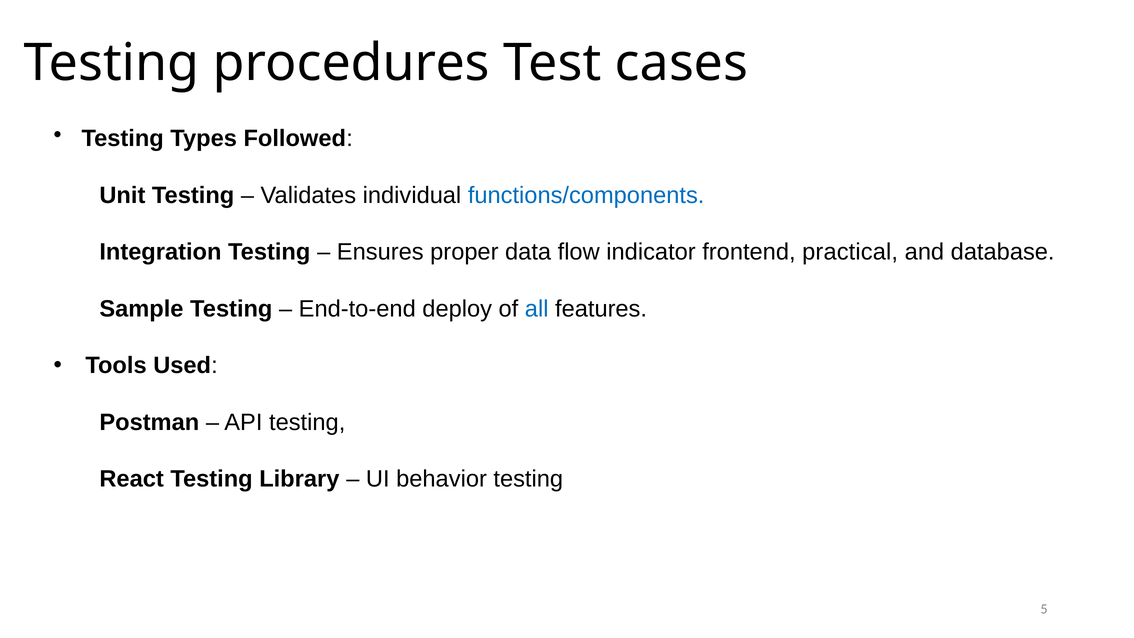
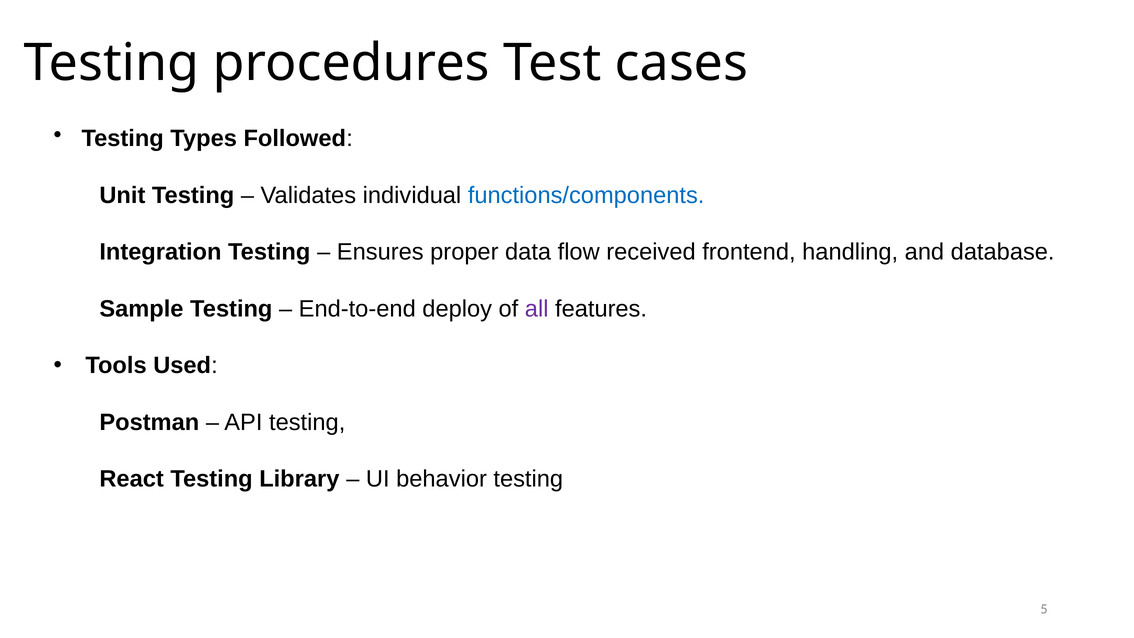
indicator: indicator -> received
practical: practical -> handling
all colour: blue -> purple
